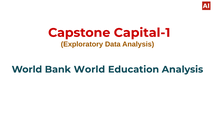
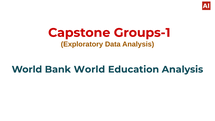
Capital-1: Capital-1 -> Groups-1
